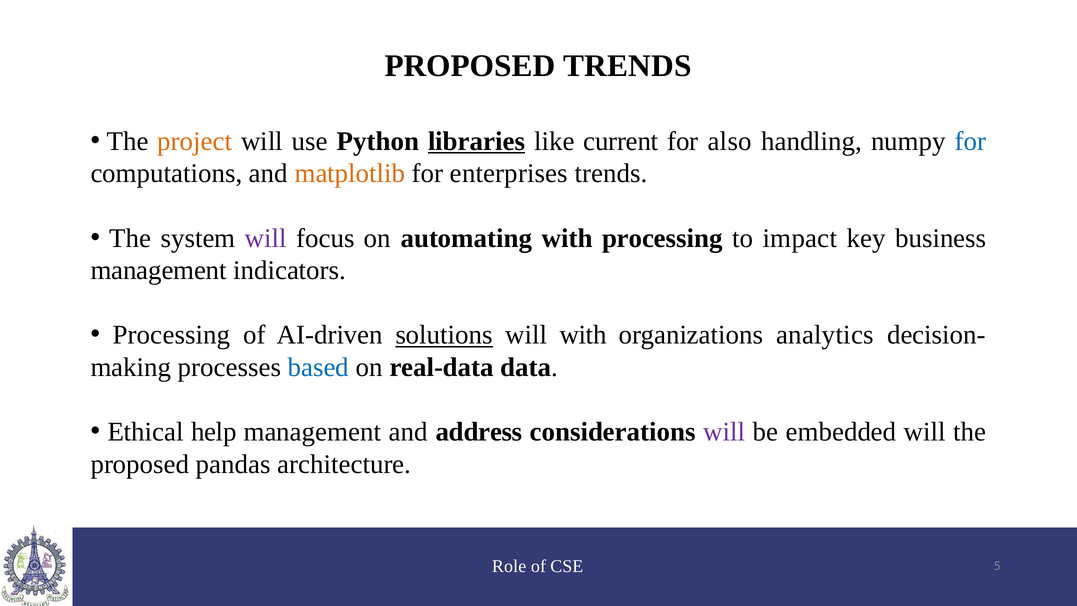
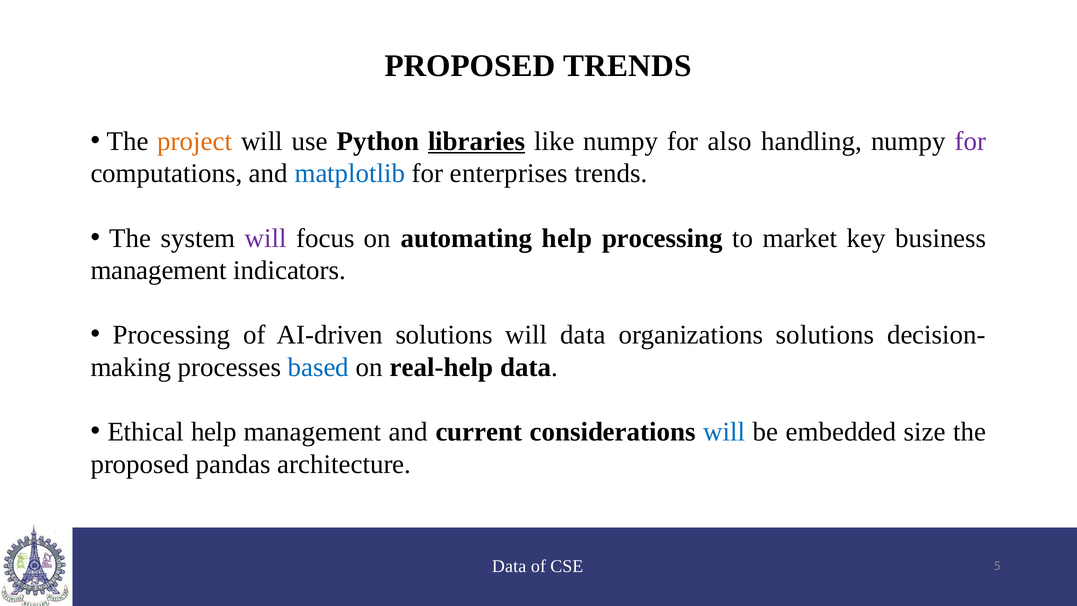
like current: current -> numpy
for at (971, 141) colour: blue -> purple
matplotlib colour: orange -> blue
automating with: with -> help
impact: impact -> market
solutions at (444, 335) underline: present -> none
will with: with -> data
organizations analytics: analytics -> solutions
real-data: real-data -> real-help
address: address -> current
will at (724, 432) colour: purple -> blue
embedded will: will -> size
Role at (509, 566): Role -> Data
